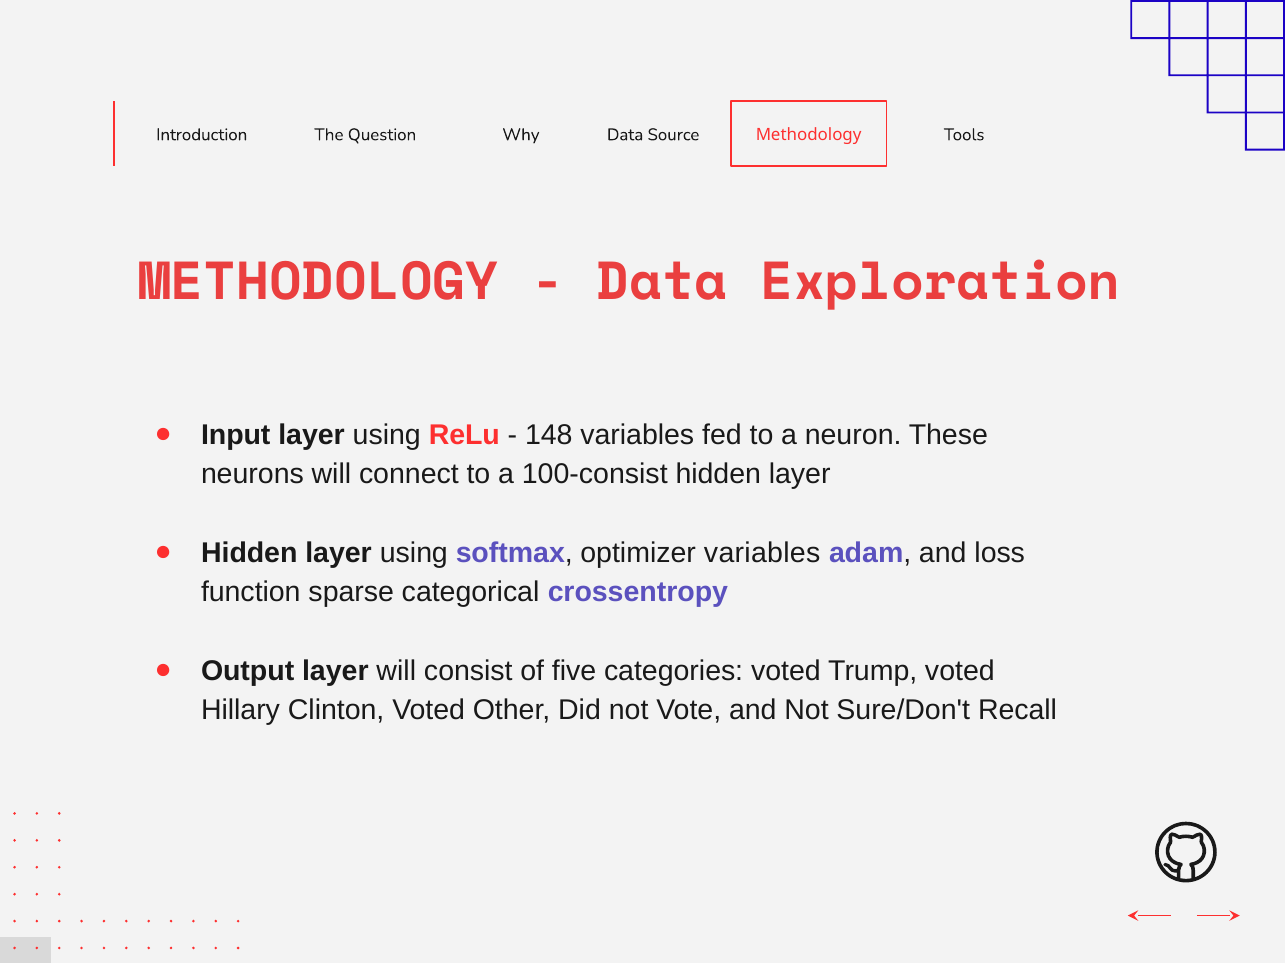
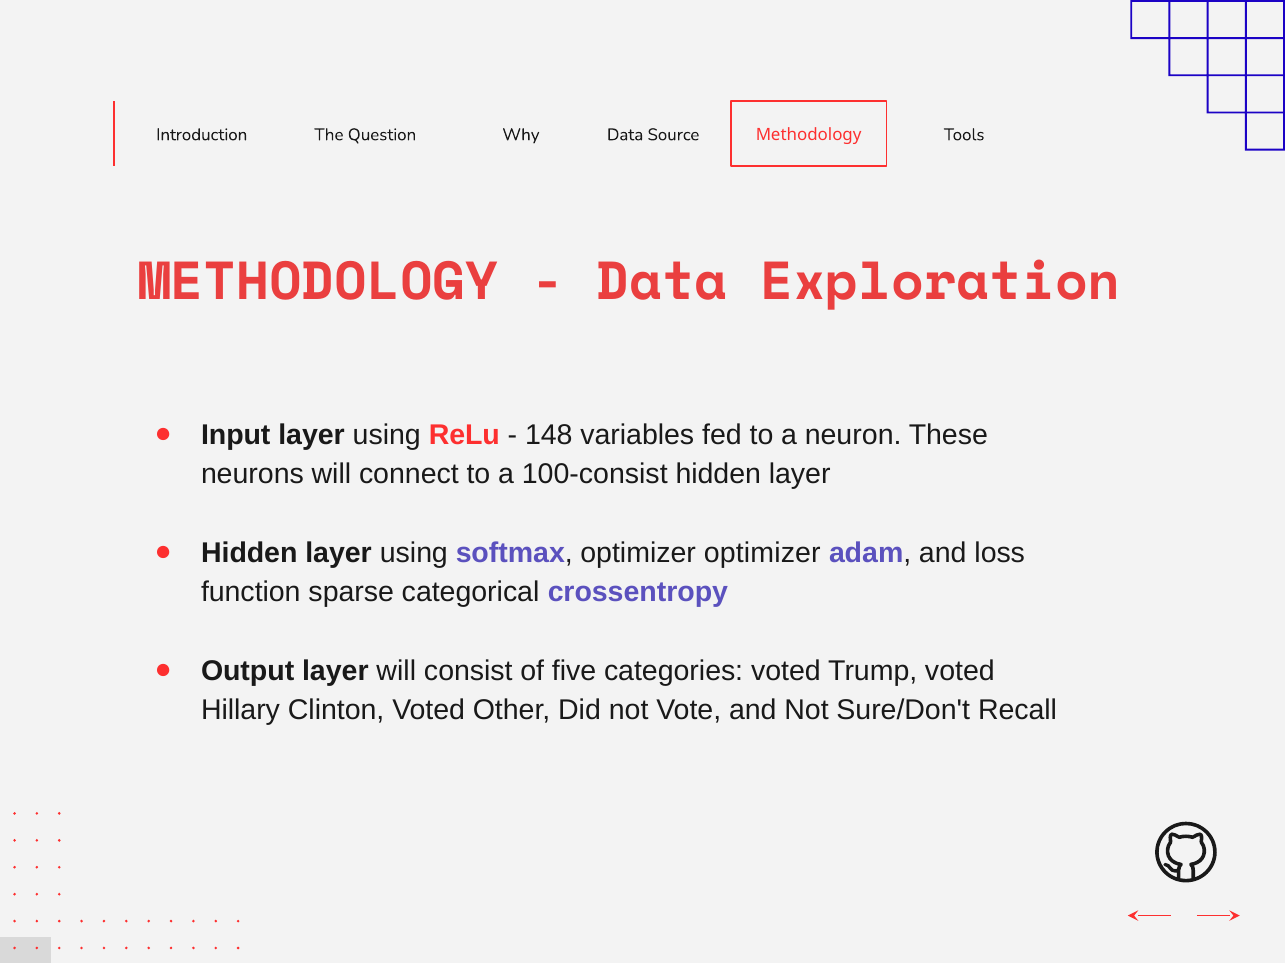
optimizer variables: variables -> optimizer
